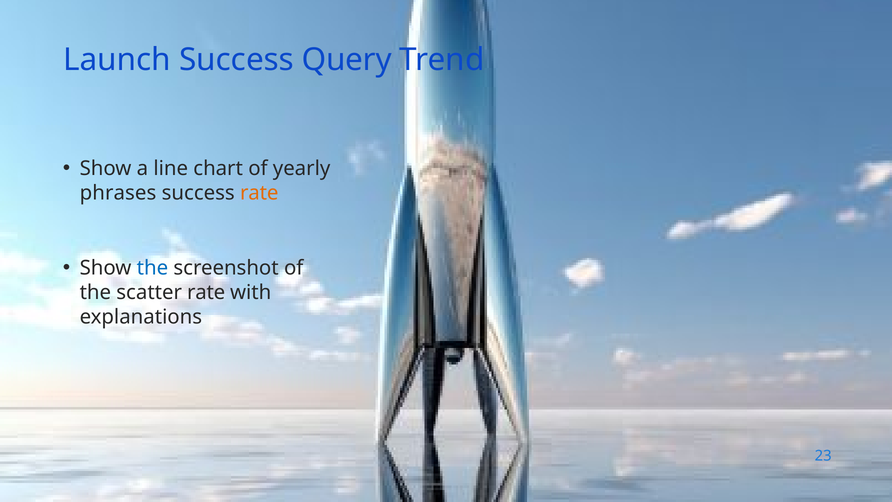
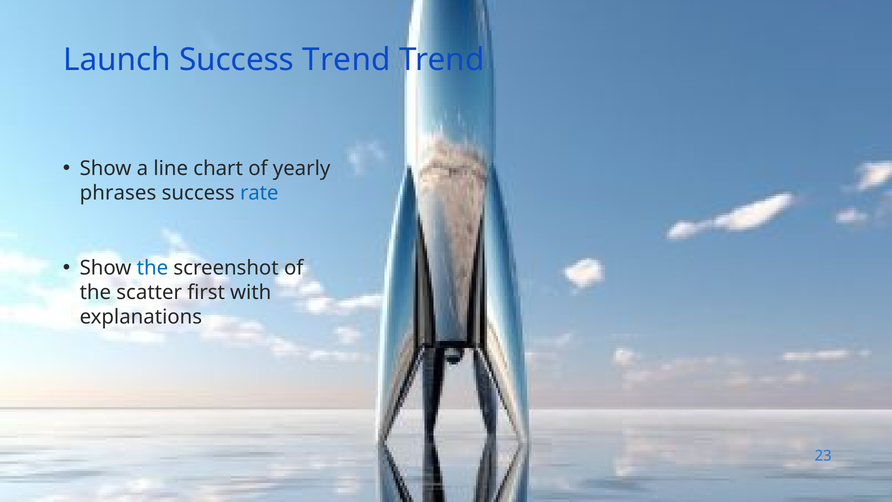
Success Query: Query -> Trend
rate at (259, 193) colour: orange -> blue
scatter rate: rate -> first
